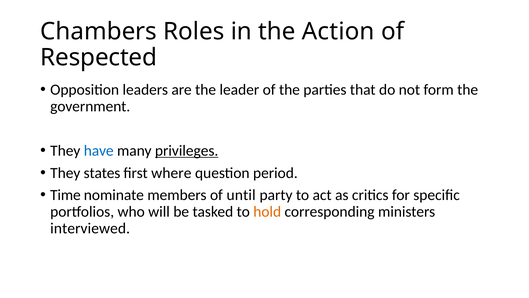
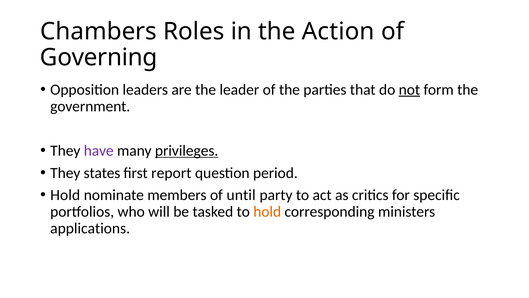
Respected: Respected -> Governing
not underline: none -> present
have colour: blue -> purple
where: where -> report
Time at (65, 195): Time -> Hold
interviewed: interviewed -> applications
